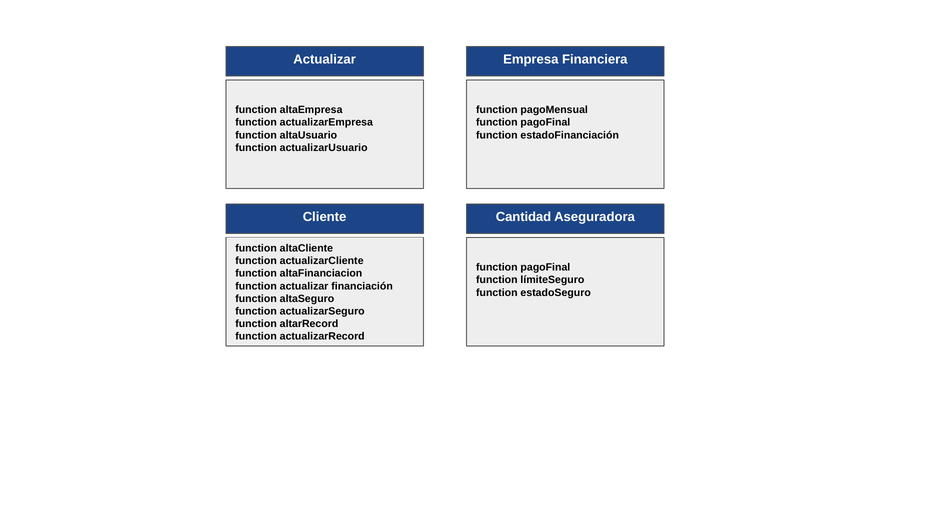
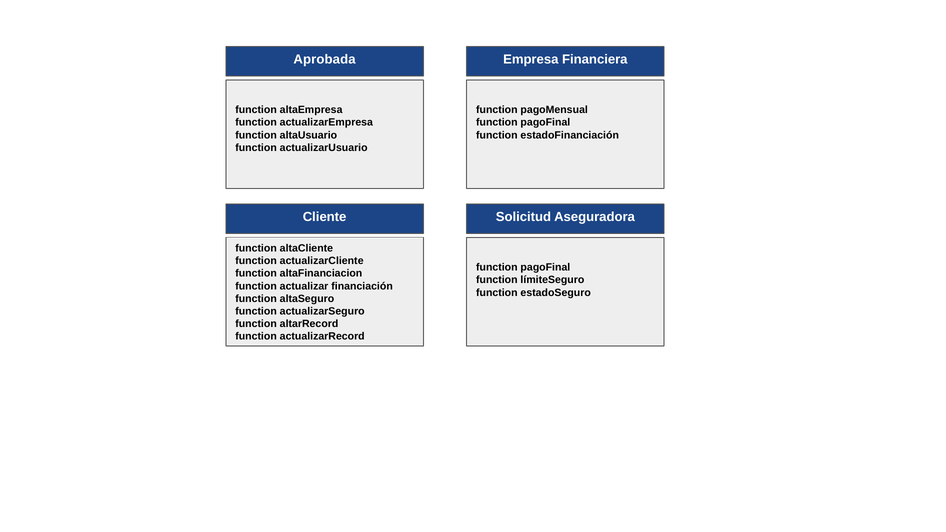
Actualizar at (325, 59): Actualizar -> Aprobada
Cantidad: Cantidad -> Solicitud
